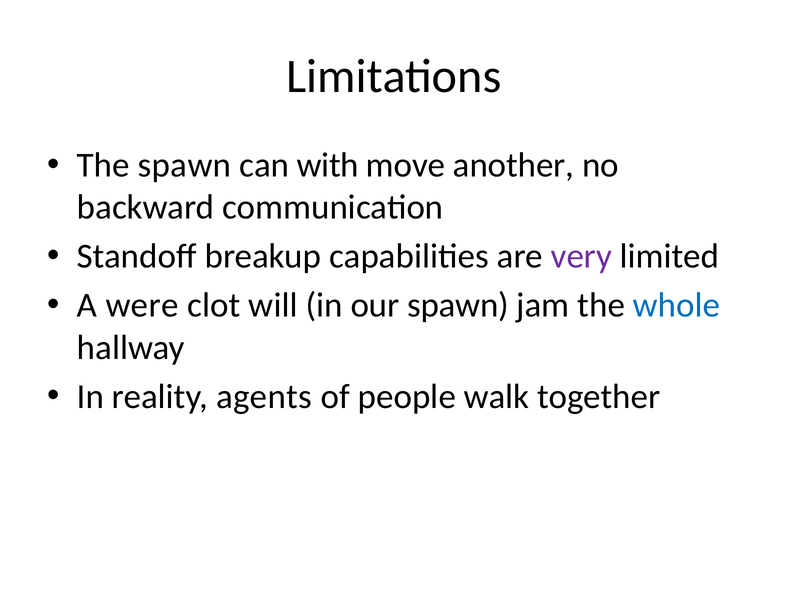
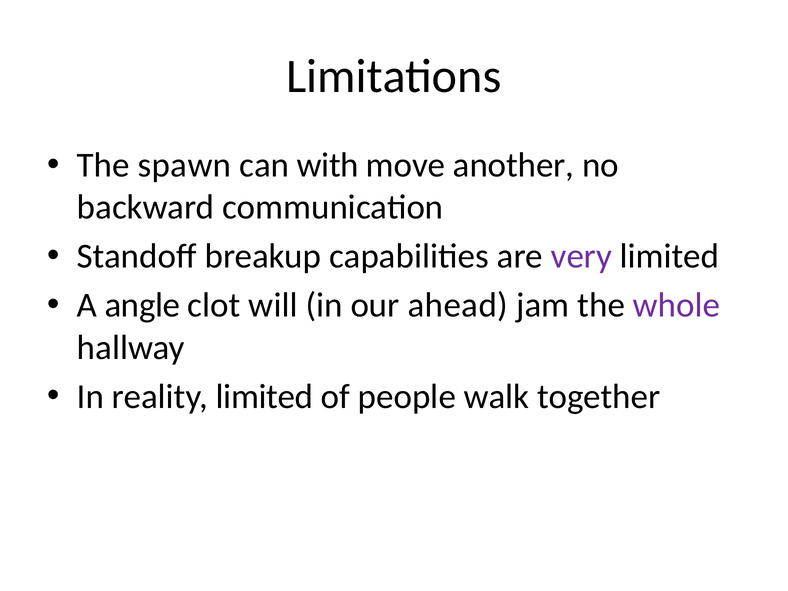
were: were -> angle
our spawn: spawn -> ahead
whole colour: blue -> purple
reality agents: agents -> limited
